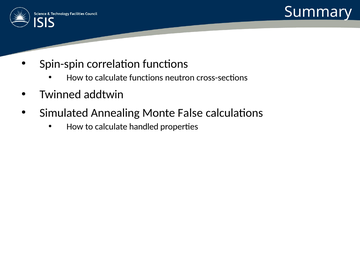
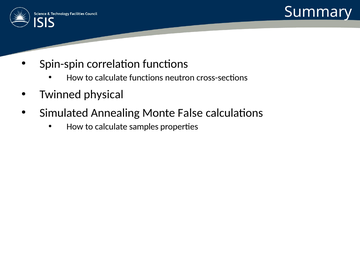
addtwin: addtwin -> physical
handled: handled -> samples
